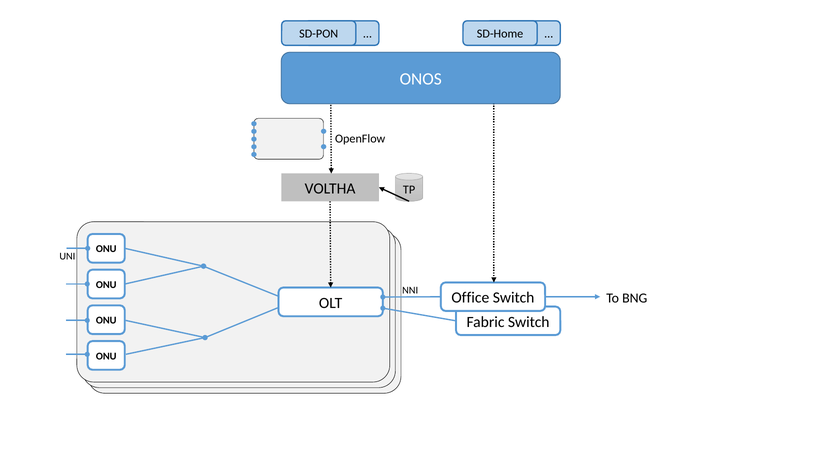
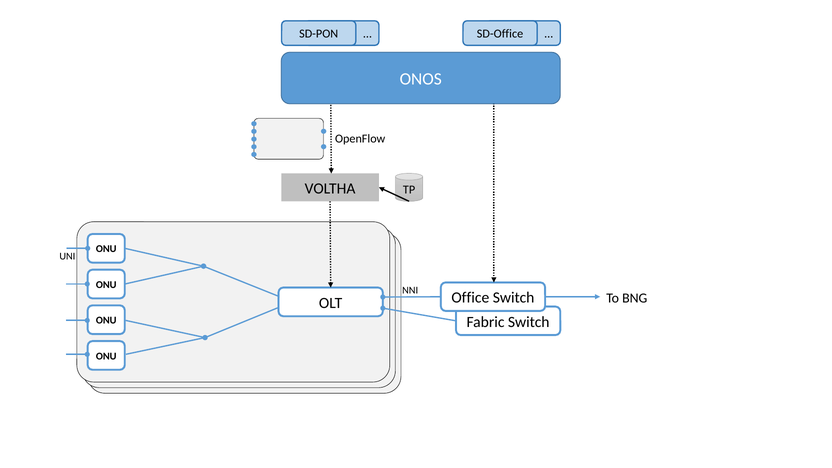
SD-Home: SD-Home -> SD-Office
